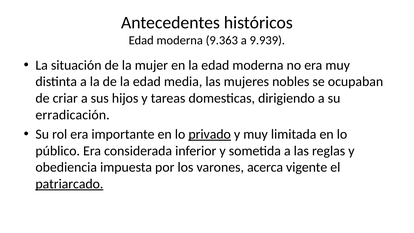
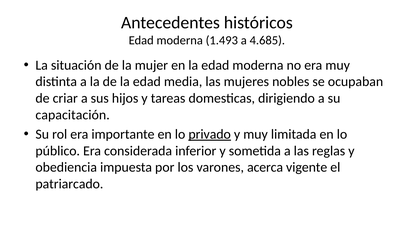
9.363: 9.363 -> 1.493
9.939: 9.939 -> 4.685
erradicación: erradicación -> capacitación
patriarcado underline: present -> none
